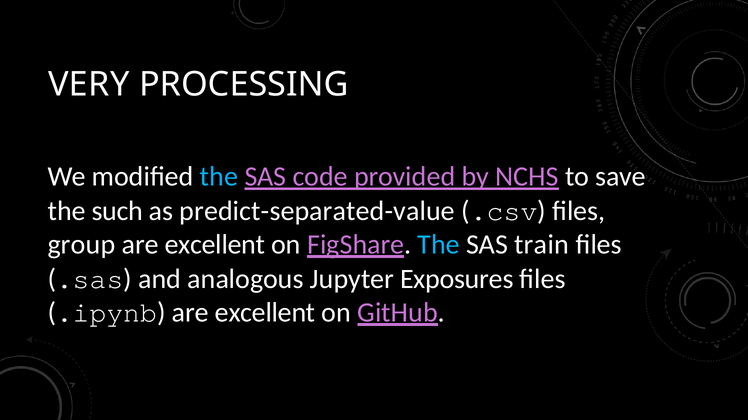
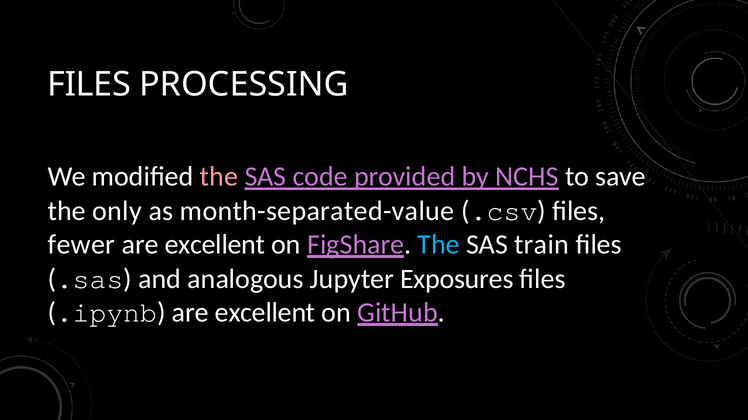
VERY at (89, 84): VERY -> FILES
the at (219, 177) colour: light blue -> pink
such: such -> only
predict-separated-value: predict-separated-value -> month-separated-value
group: group -> fewer
